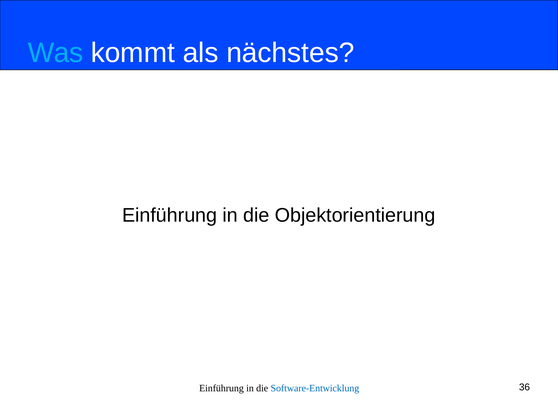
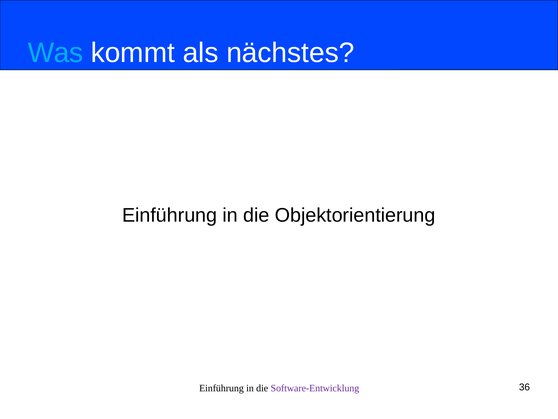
Software-Entwicklung colour: blue -> purple
